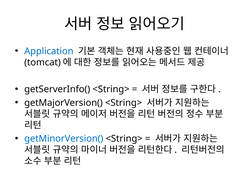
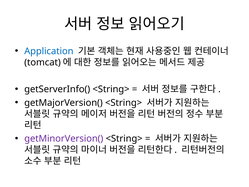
getMinorVersion( colour: blue -> purple
